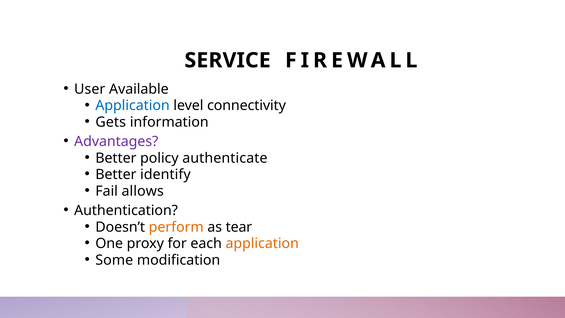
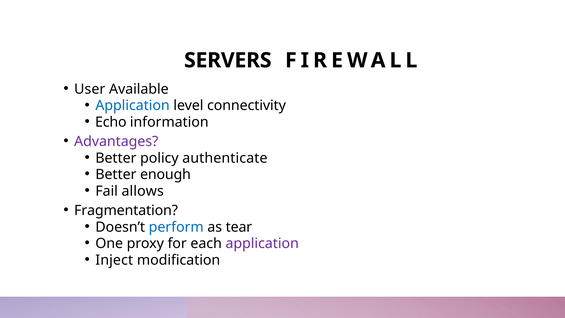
SERVICE: SERVICE -> SERVERS
Gets: Gets -> Echo
identify: identify -> enough
Authentication: Authentication -> Fragmentation
perform colour: orange -> blue
application at (262, 243) colour: orange -> purple
Some: Some -> Inject
